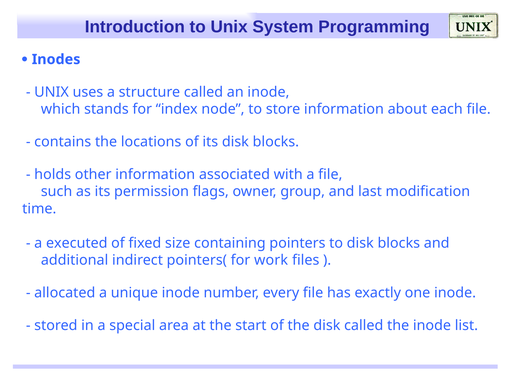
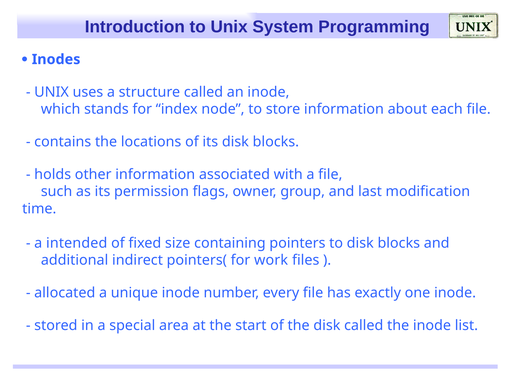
executed: executed -> intended
